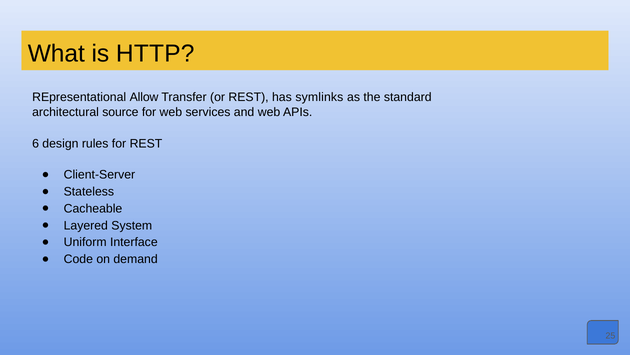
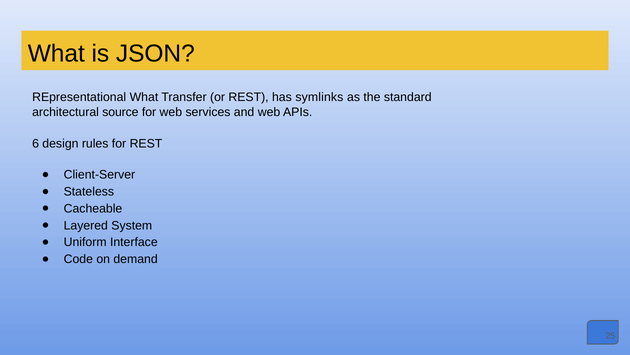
HTTP: HTTP -> JSON
REpresentational Allow: Allow -> What
